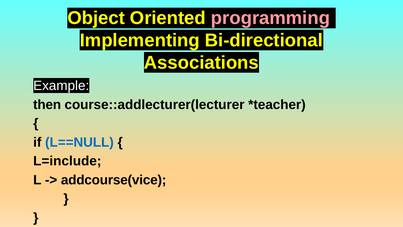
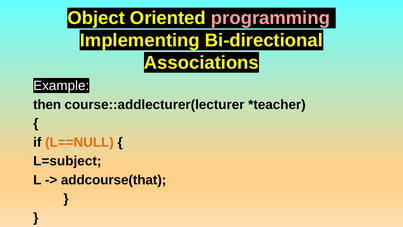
L==NULL colour: blue -> orange
L=include: L=include -> L=subject
addcourse(vice: addcourse(vice -> addcourse(that
